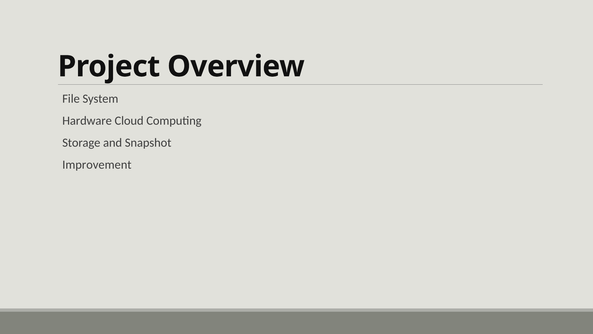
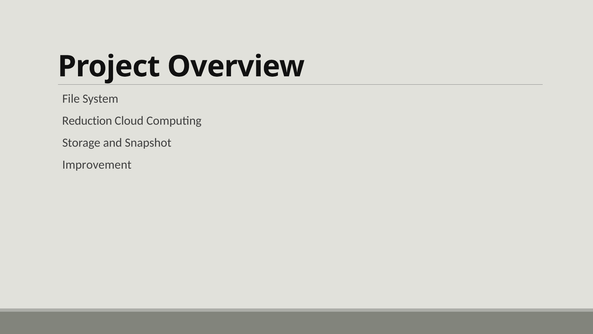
Hardware: Hardware -> Reduction
